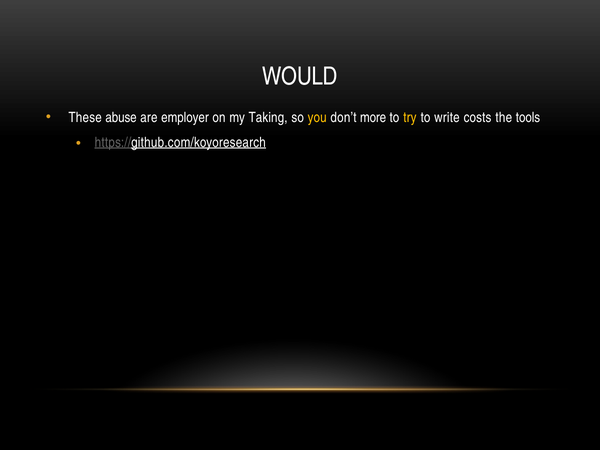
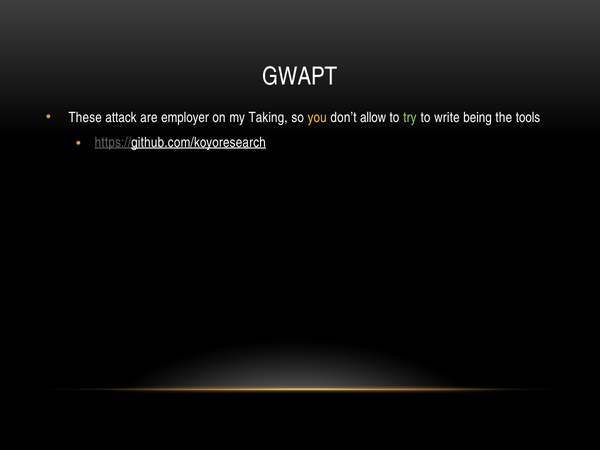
WOULD: WOULD -> GWAPT
abuse: abuse -> attack
more: more -> allow
try colour: yellow -> light green
costs: costs -> being
